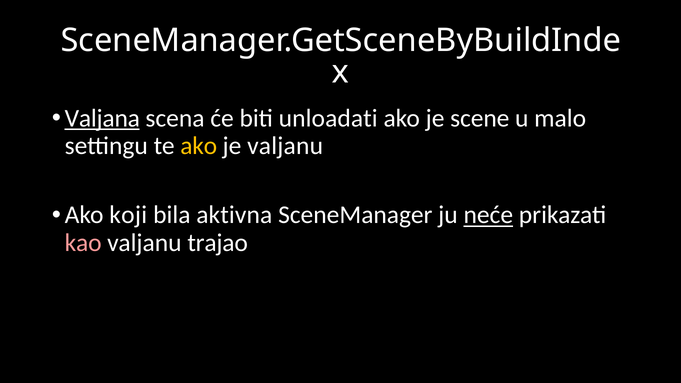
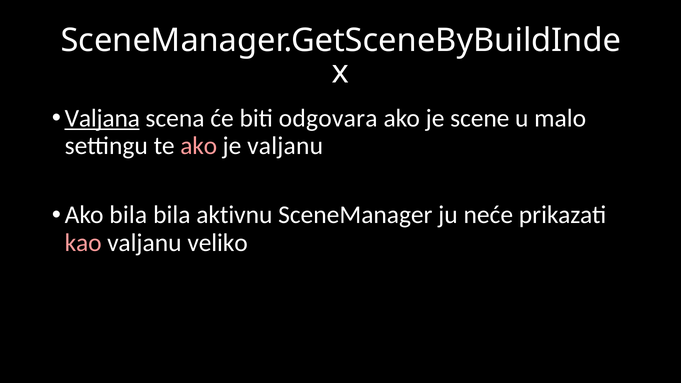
unloadati: unloadati -> odgovara
ako at (199, 146) colour: yellow -> pink
Ako koji: koji -> bila
aktivna: aktivna -> aktivnu
neće underline: present -> none
trajao: trajao -> veliko
